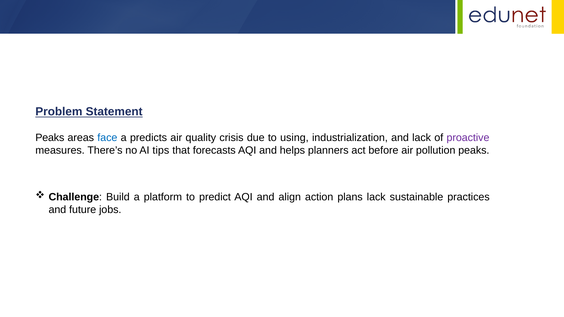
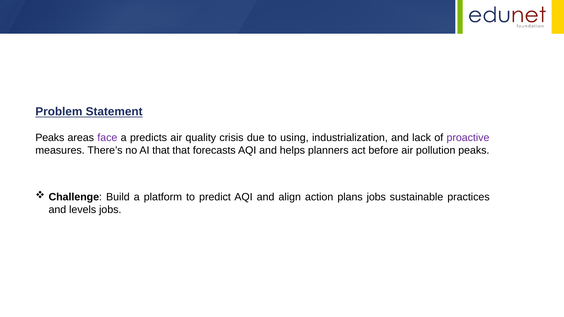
face colour: blue -> purple
AI tips: tips -> that
plans lack: lack -> jobs
future: future -> levels
